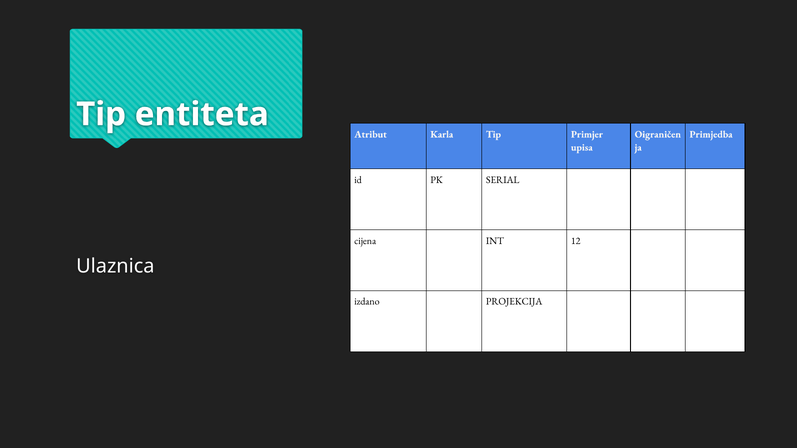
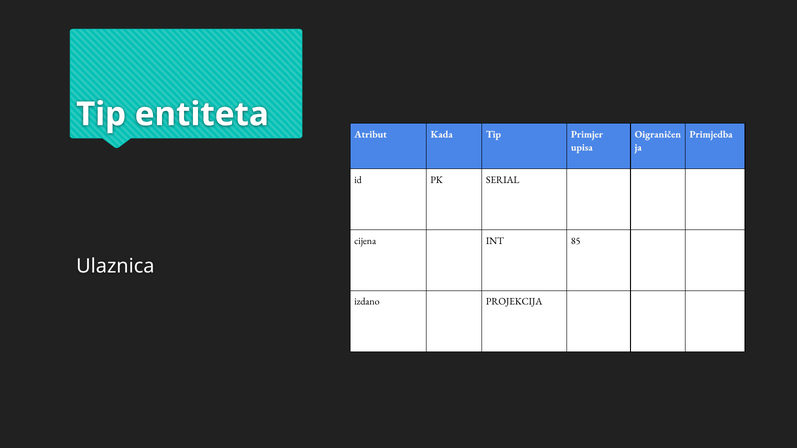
Karla: Karla -> Kada
12: 12 -> 85
